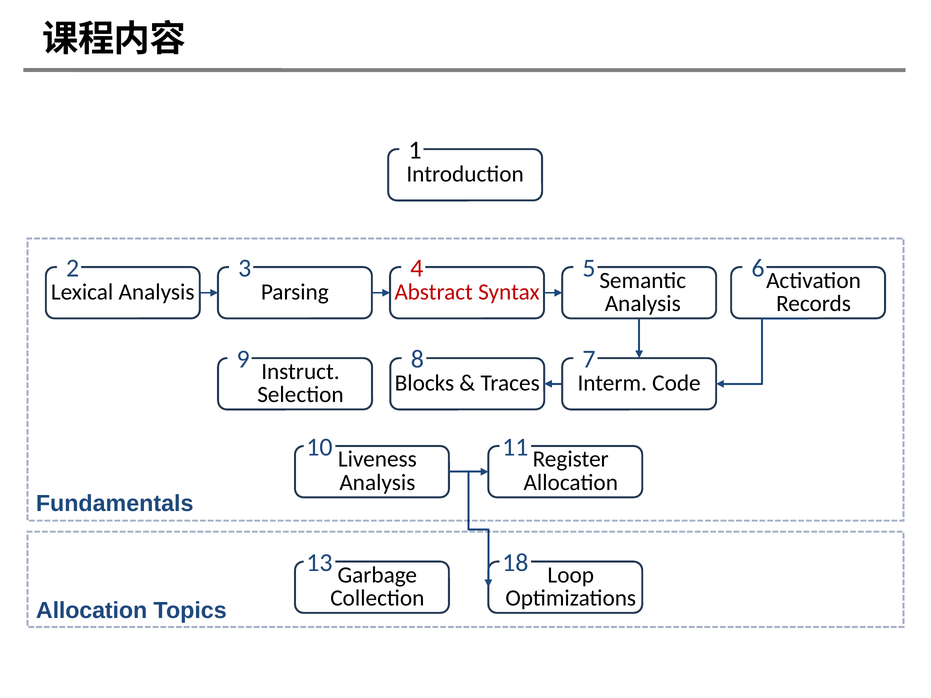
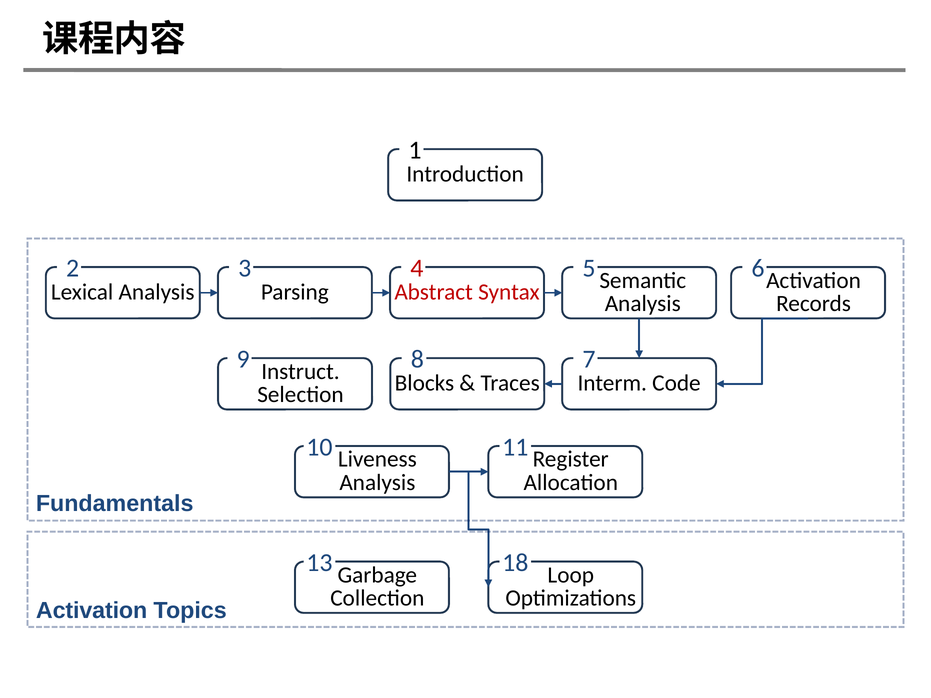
Allocation at (92, 611): Allocation -> Activation
